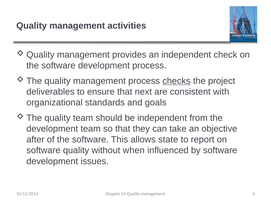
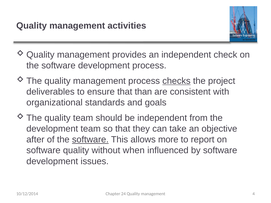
next: next -> than
software at (90, 140) underline: none -> present
state: state -> more
